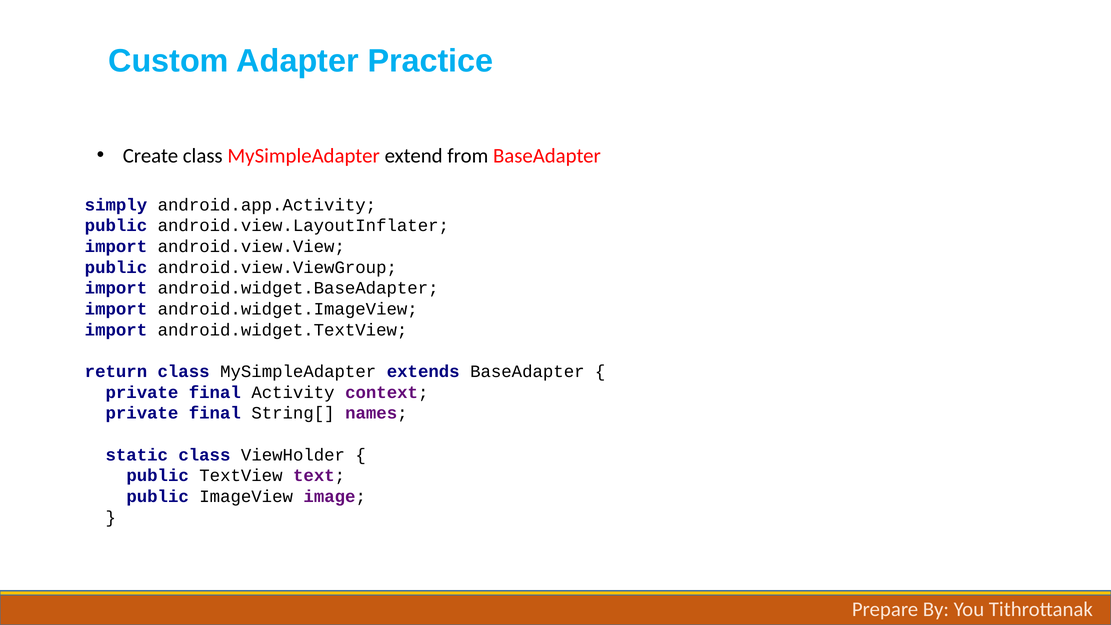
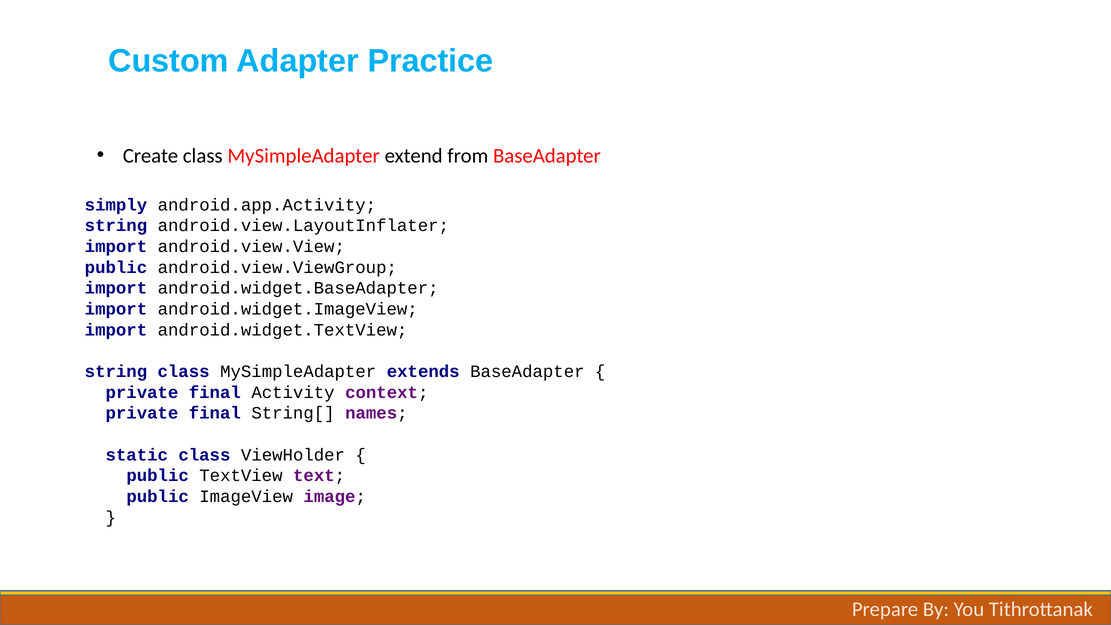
public at (116, 226): public -> string
return at (116, 372): return -> string
